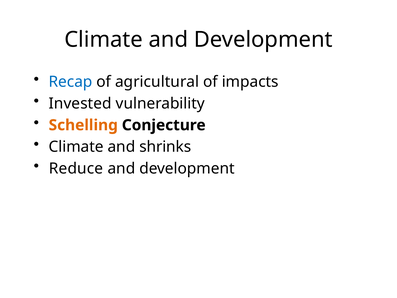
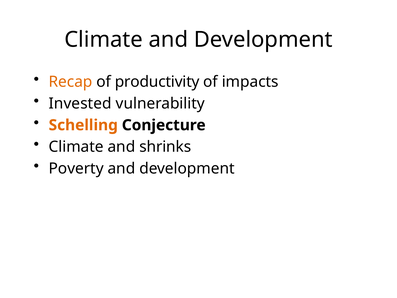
Recap colour: blue -> orange
agricultural: agricultural -> productivity
Reduce: Reduce -> Poverty
